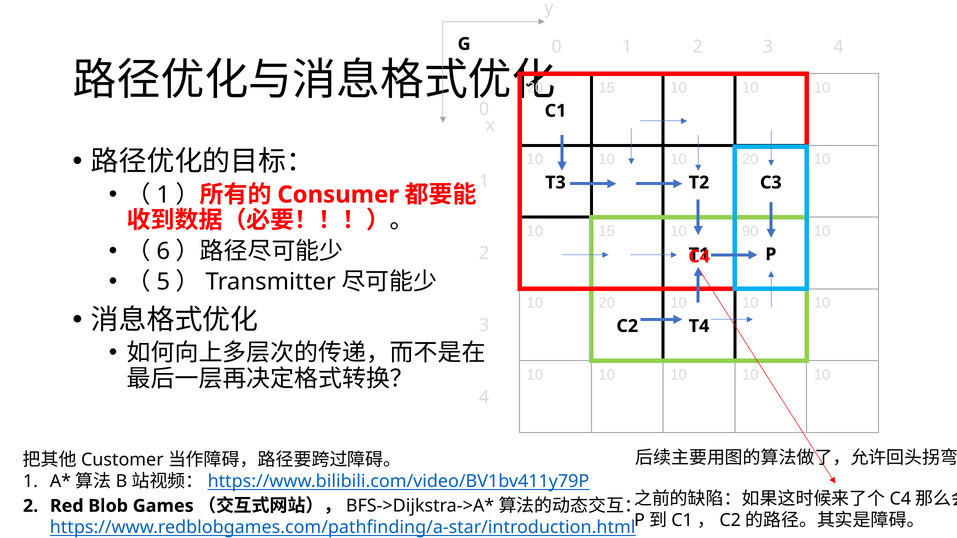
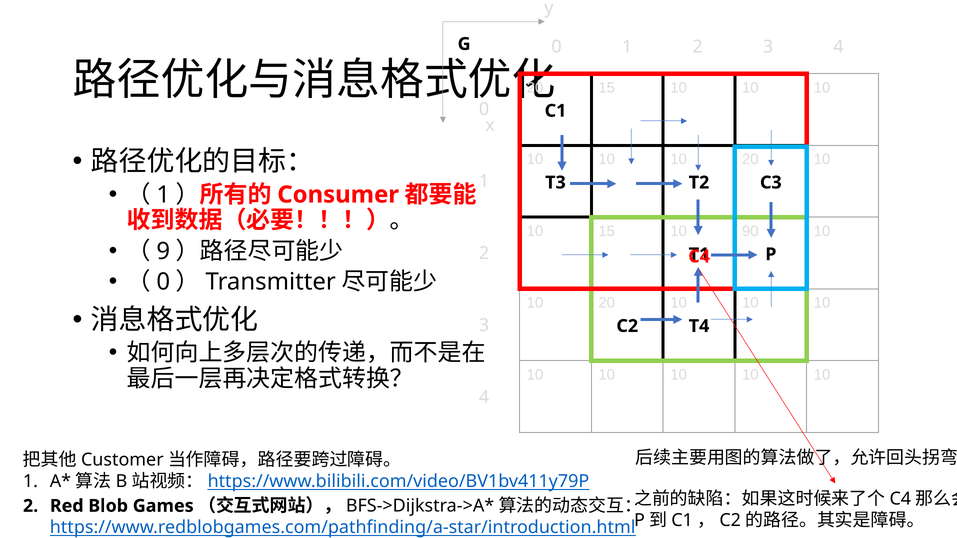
6: 6 -> 9
5 at (163, 282): 5 -> 0
